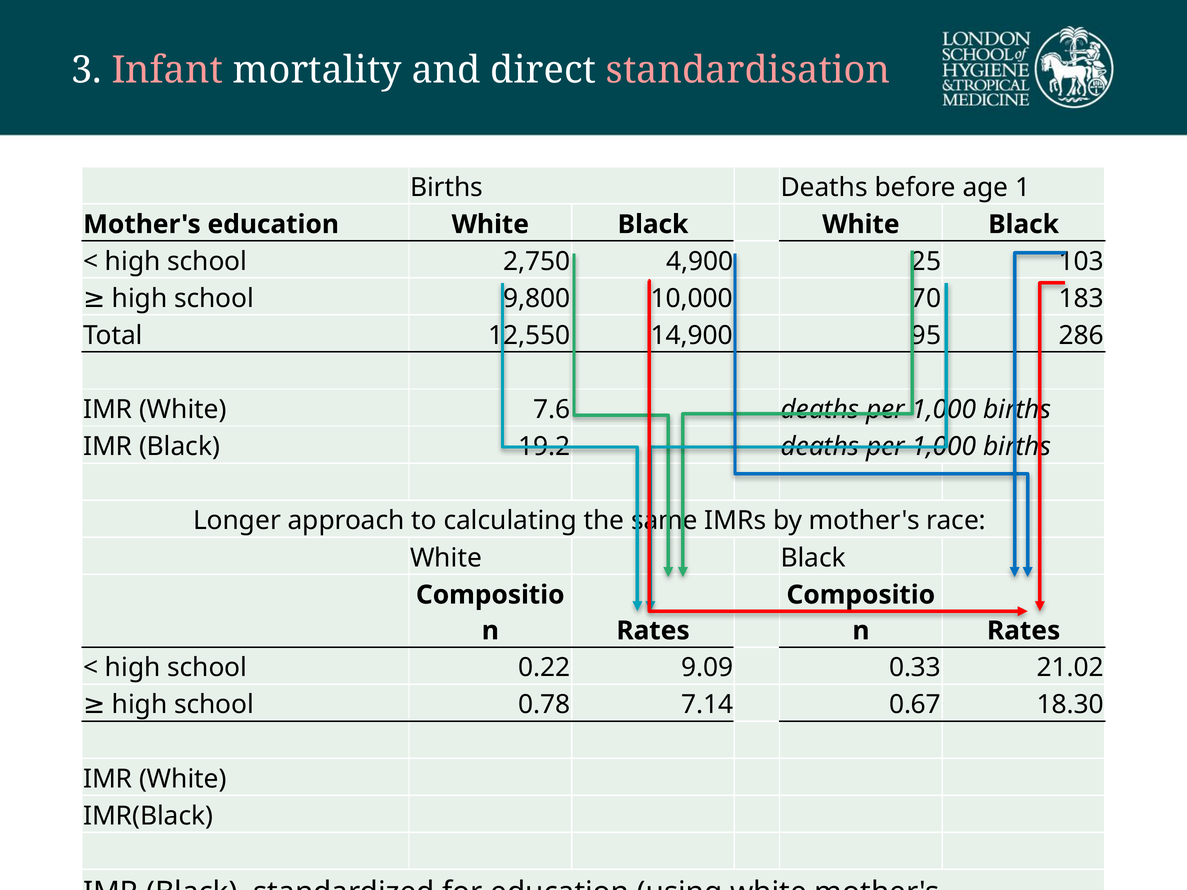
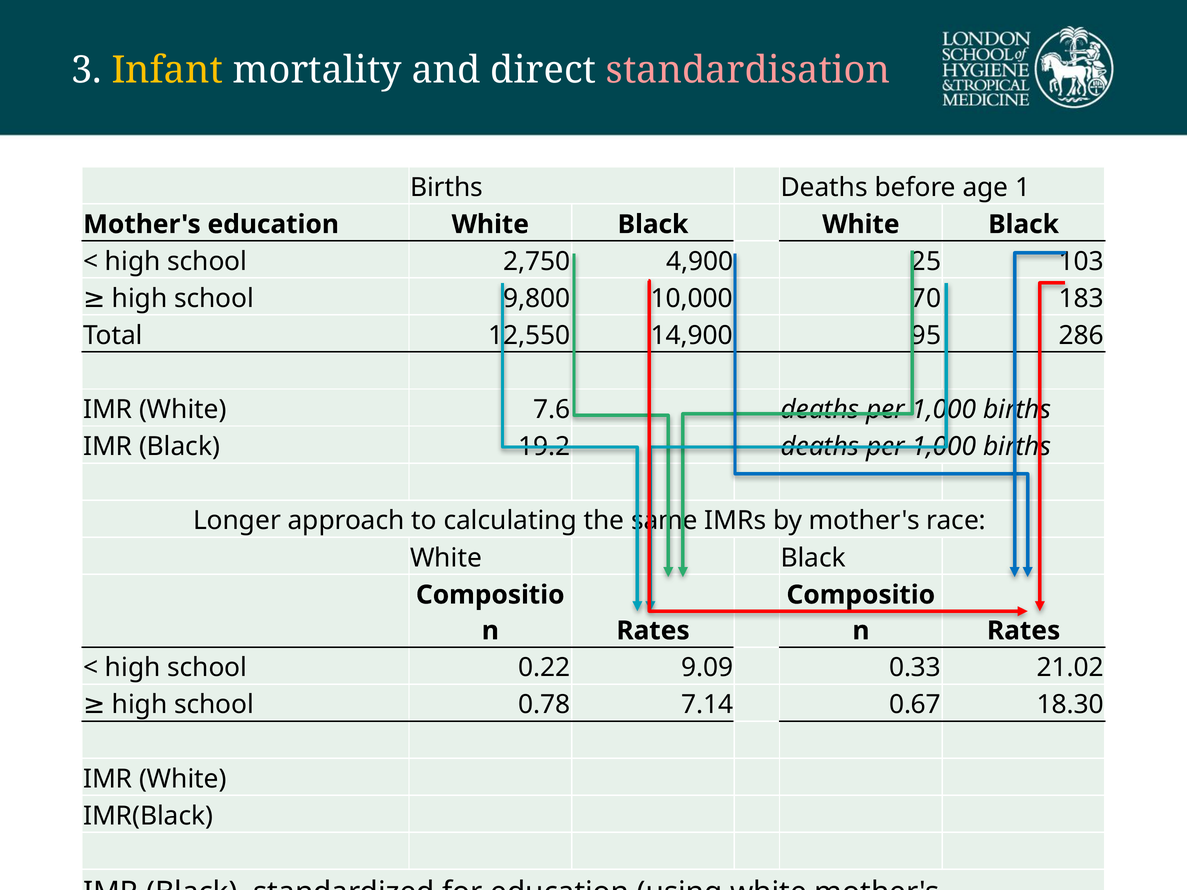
Infant colour: pink -> yellow
